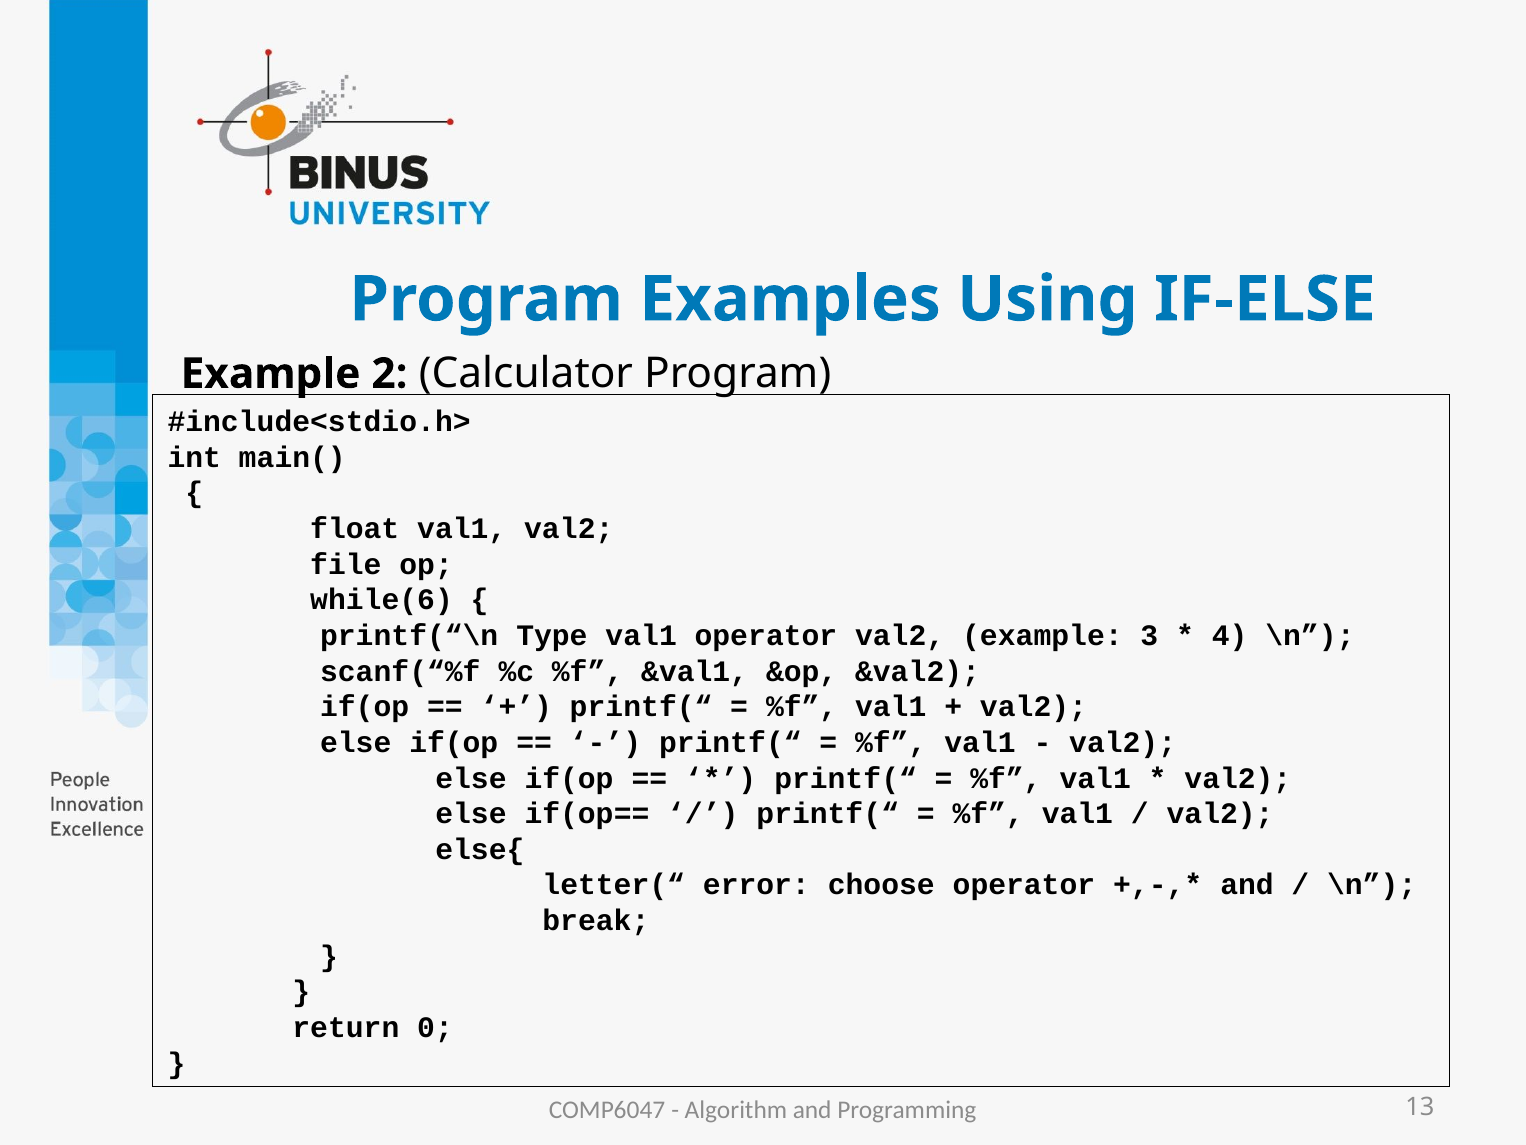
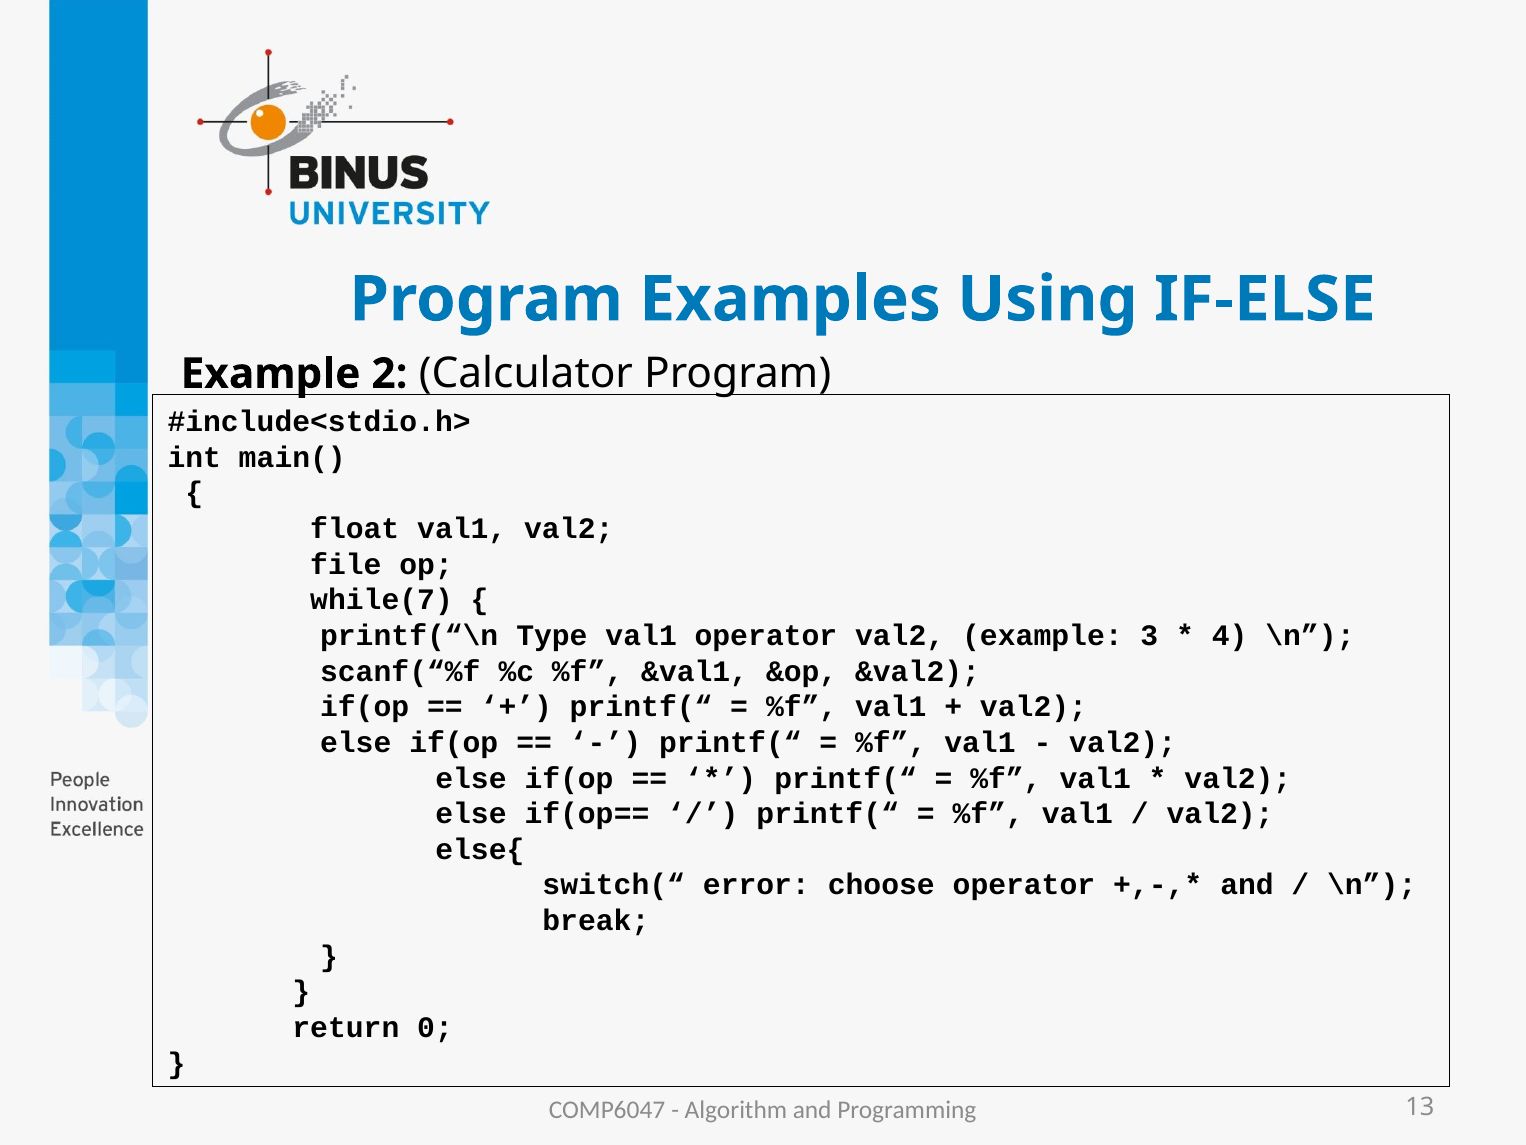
while(6: while(6 -> while(7
letter(“: letter(“ -> switch(“
